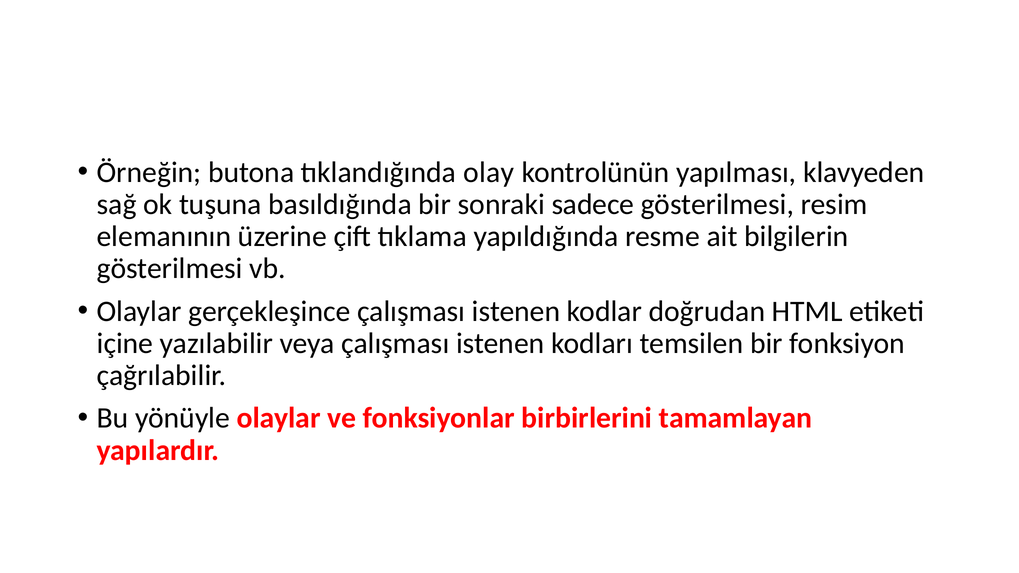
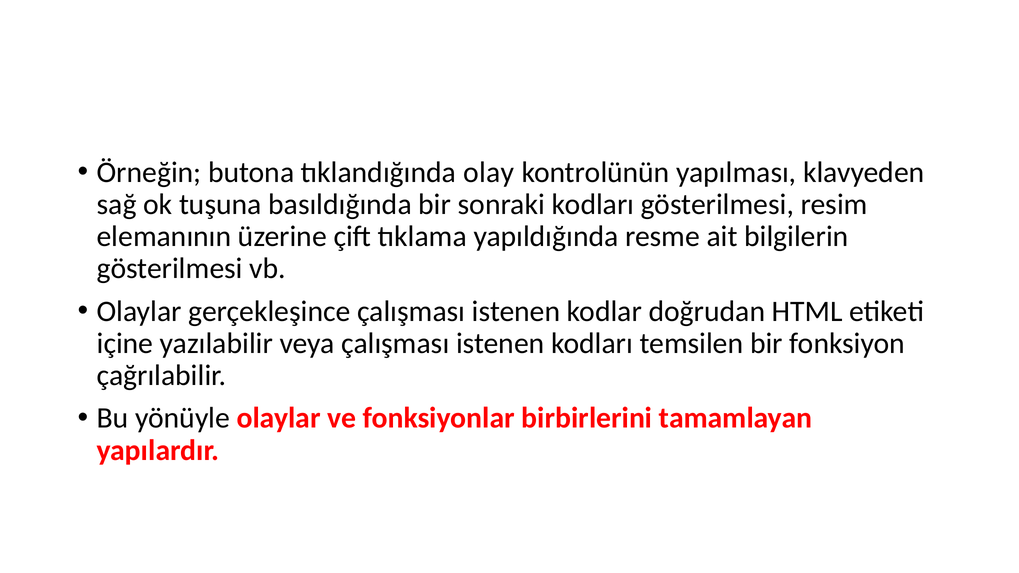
sonraki sadece: sadece -> kodları
